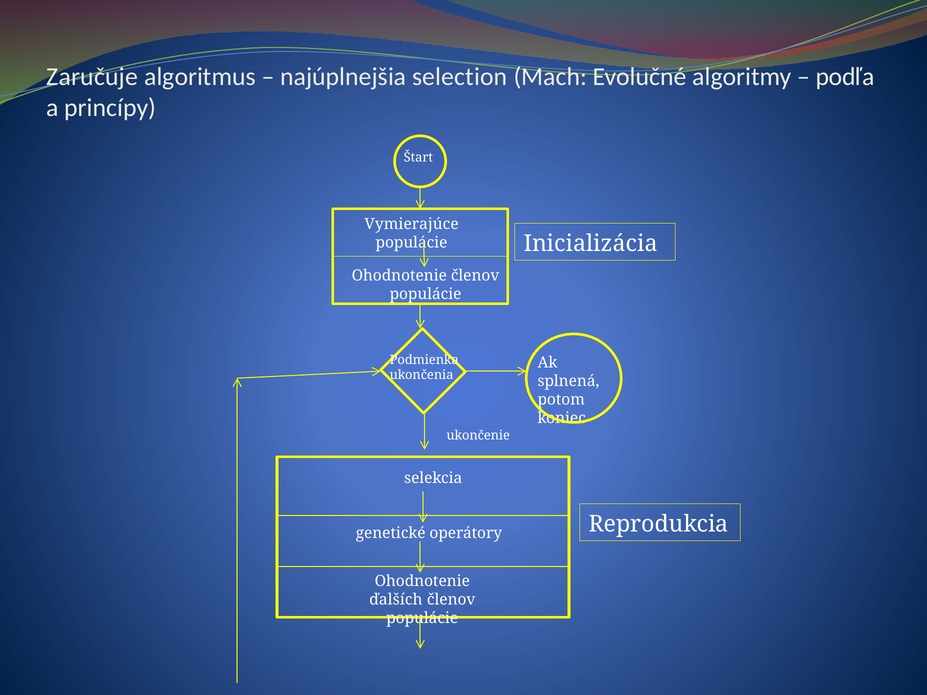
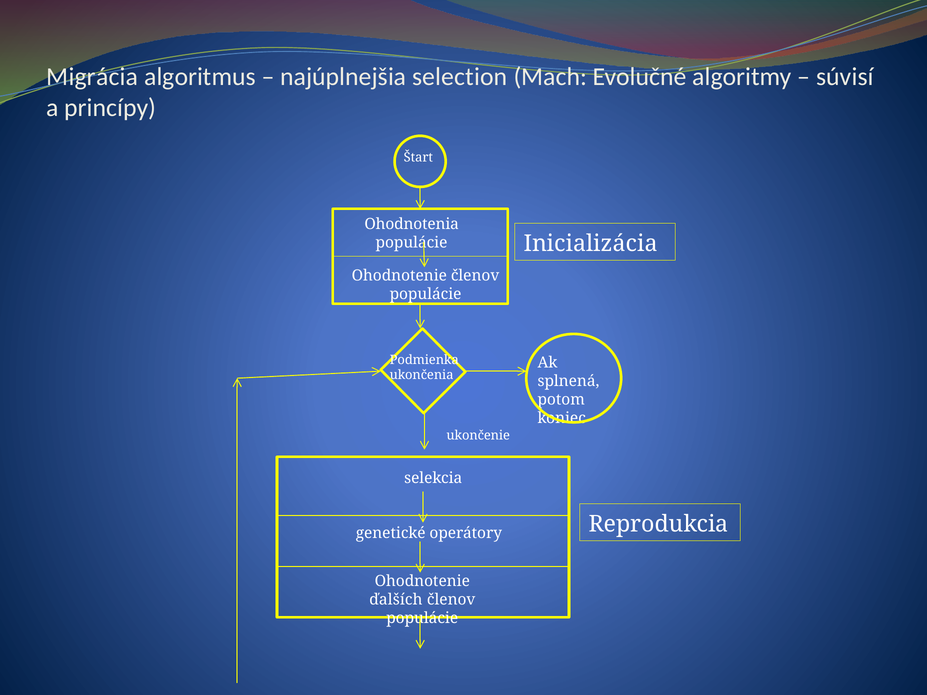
Zaručuje: Zaručuje -> Migrácia
podľa: podľa -> súvisí
Vymierajúce: Vymierajúce -> Ohodnotenia
